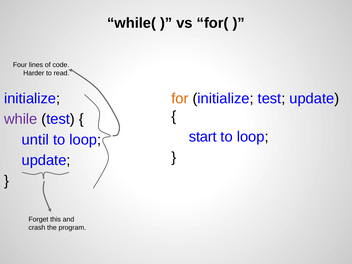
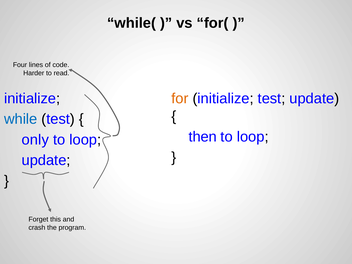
while colour: purple -> blue
start: start -> then
until: until -> only
